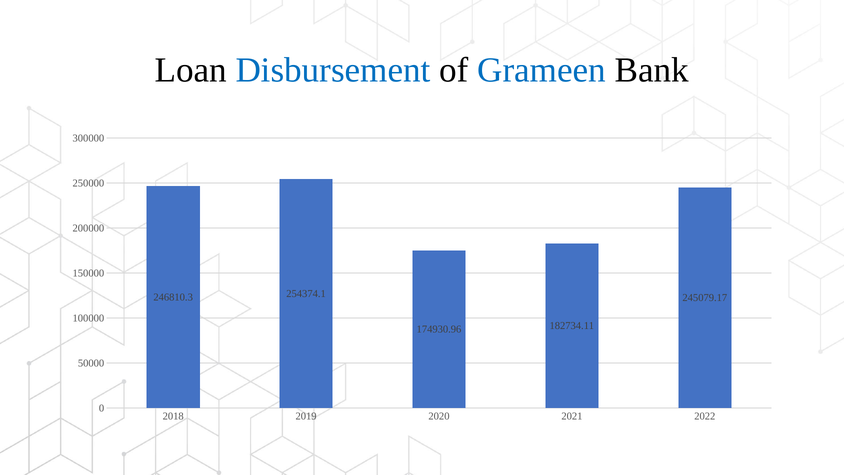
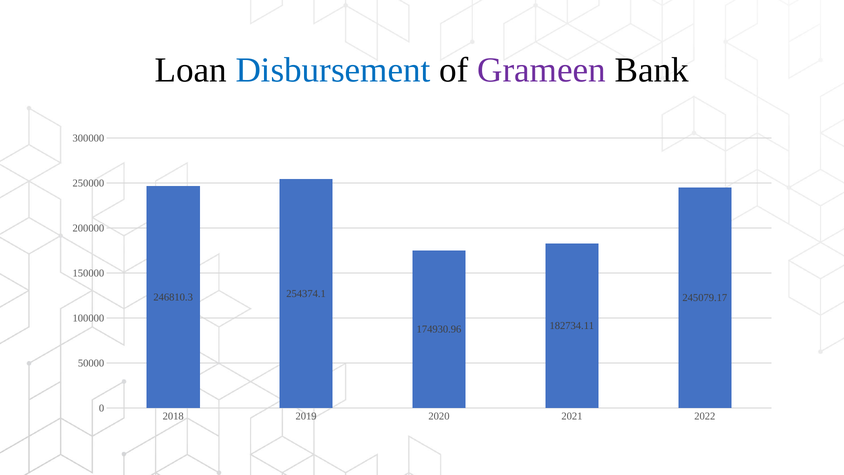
Grameen colour: blue -> purple
